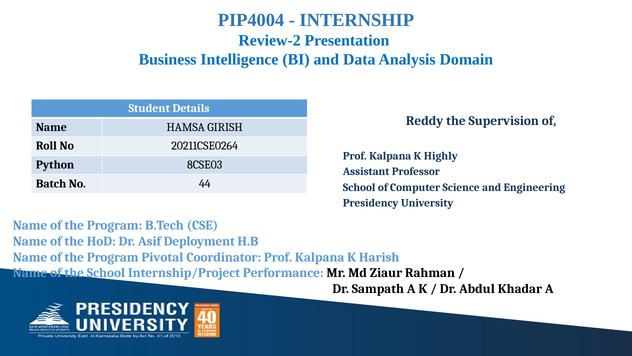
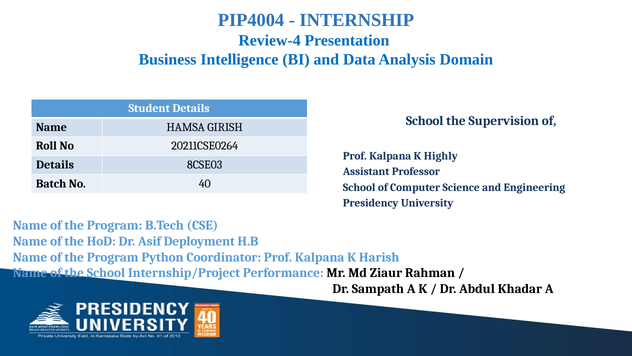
Review-2: Review-2 -> Review-4
Reddy at (425, 121): Reddy -> School
Python at (55, 165): Python -> Details
44: 44 -> 40
Pivotal: Pivotal -> Python
